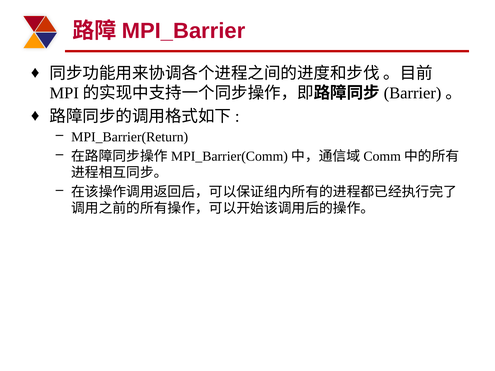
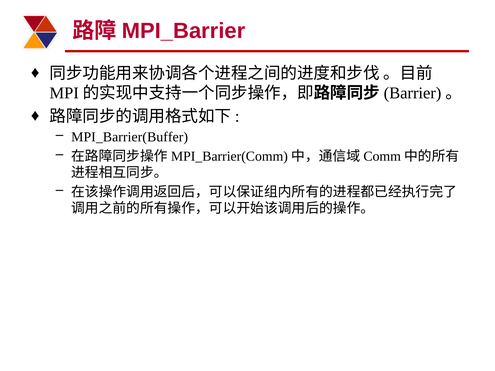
MPI_Barrier(Return: MPI_Barrier(Return -> MPI_Barrier(Buffer
